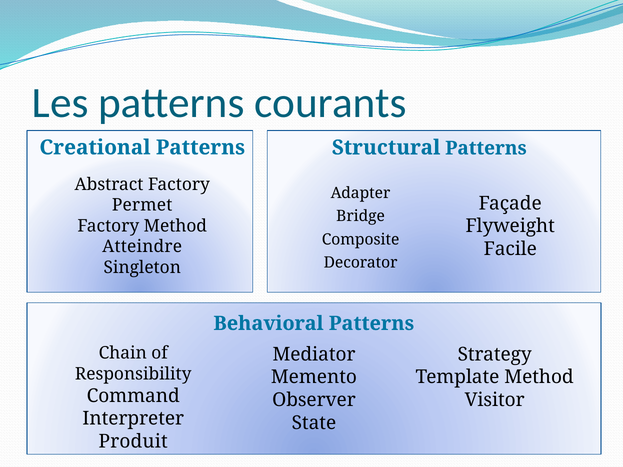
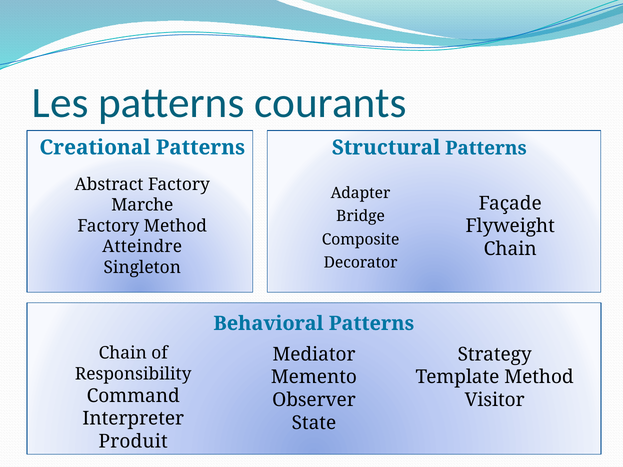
Permet: Permet -> Marche
Facile at (510, 249): Facile -> Chain
